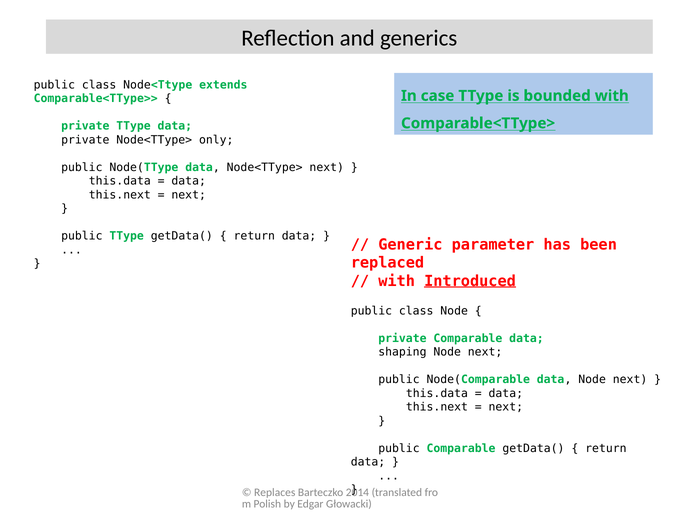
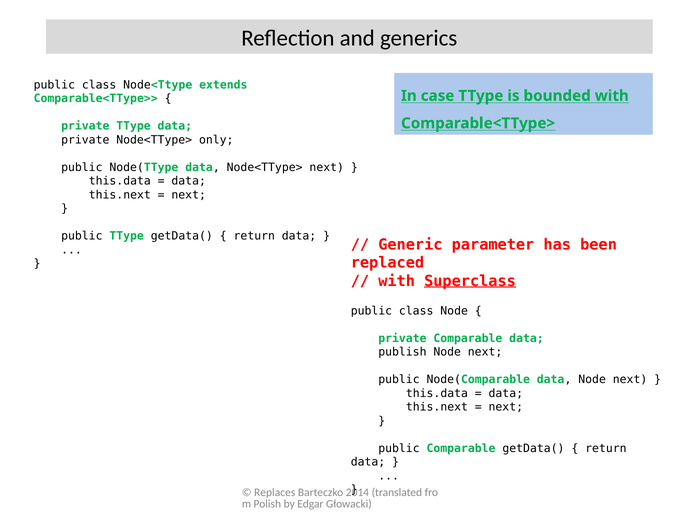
Introduced: Introduced -> Superclass
shaping: shaping -> publish
